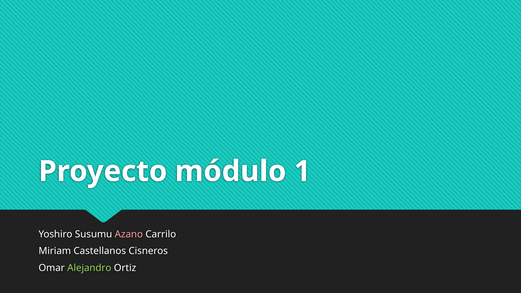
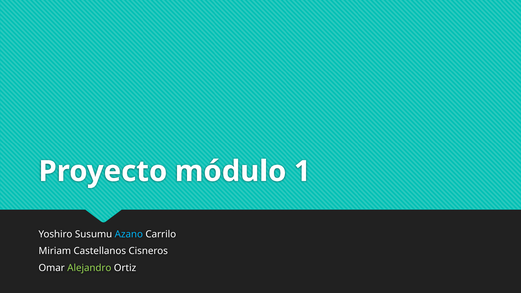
Azano colour: pink -> light blue
